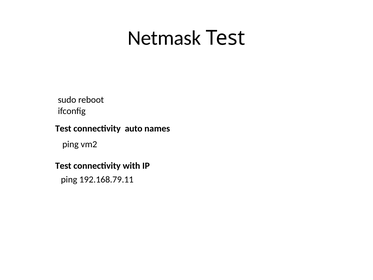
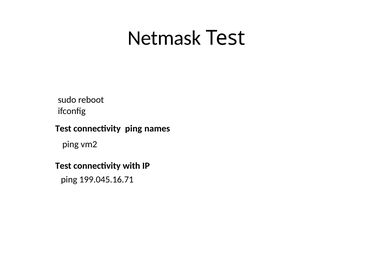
connectivity auto: auto -> ping
192.168.79.11: 192.168.79.11 -> 199.045.16.71
